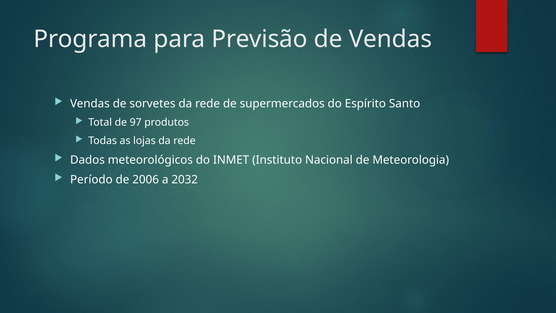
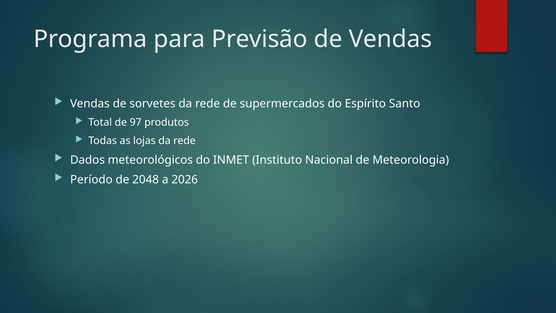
2006: 2006 -> 2048
2032: 2032 -> 2026
